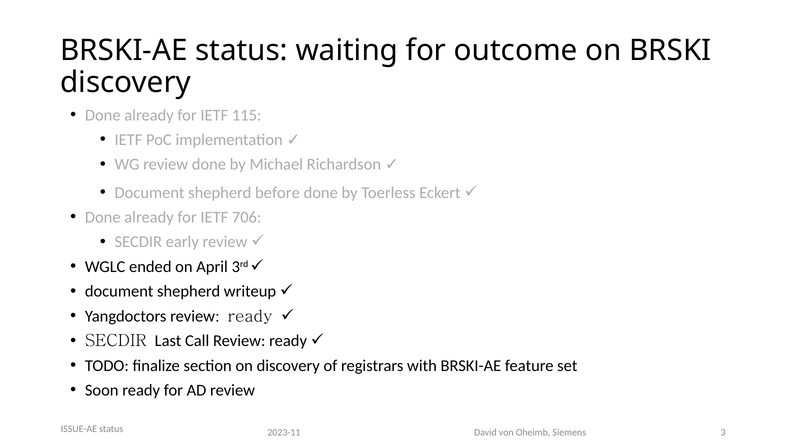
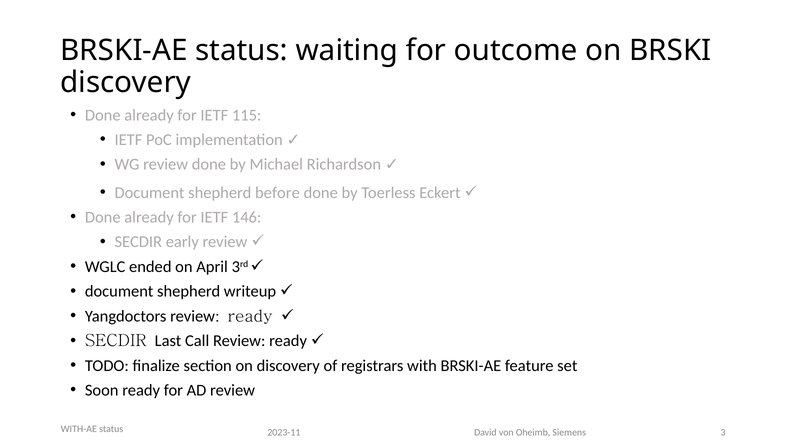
706: 706 -> 146
ISSUE-AE: ISSUE-AE -> WITH-AE
